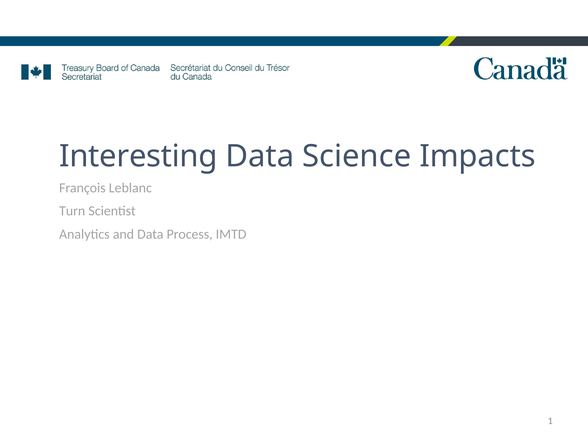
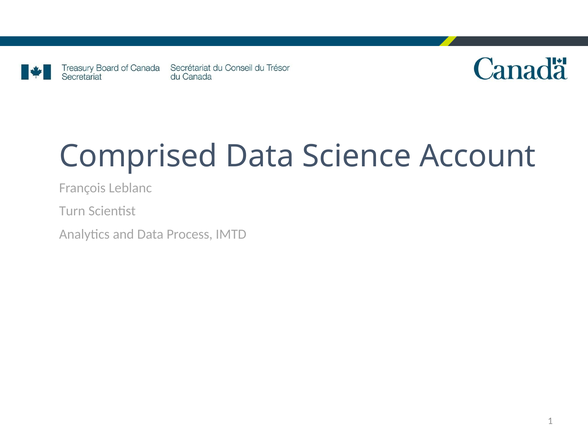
Interesting: Interesting -> Comprised
Impacts: Impacts -> Account
